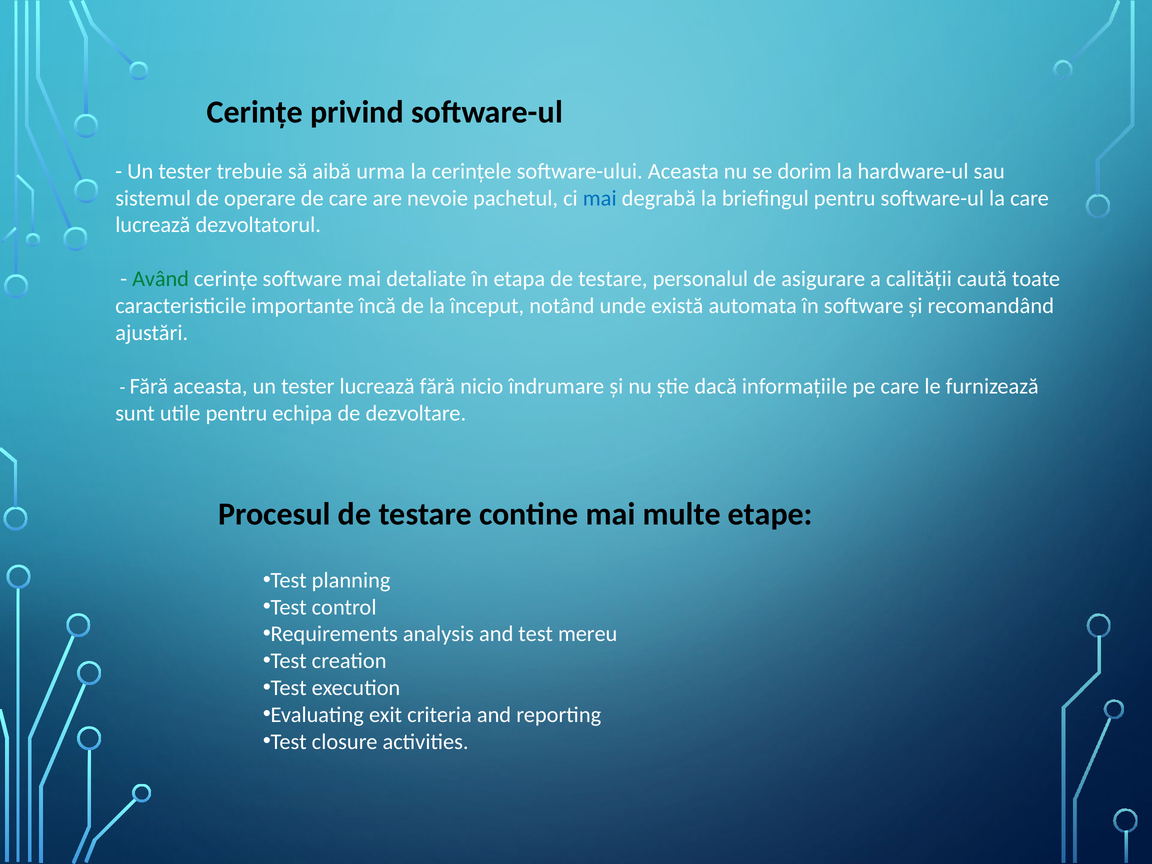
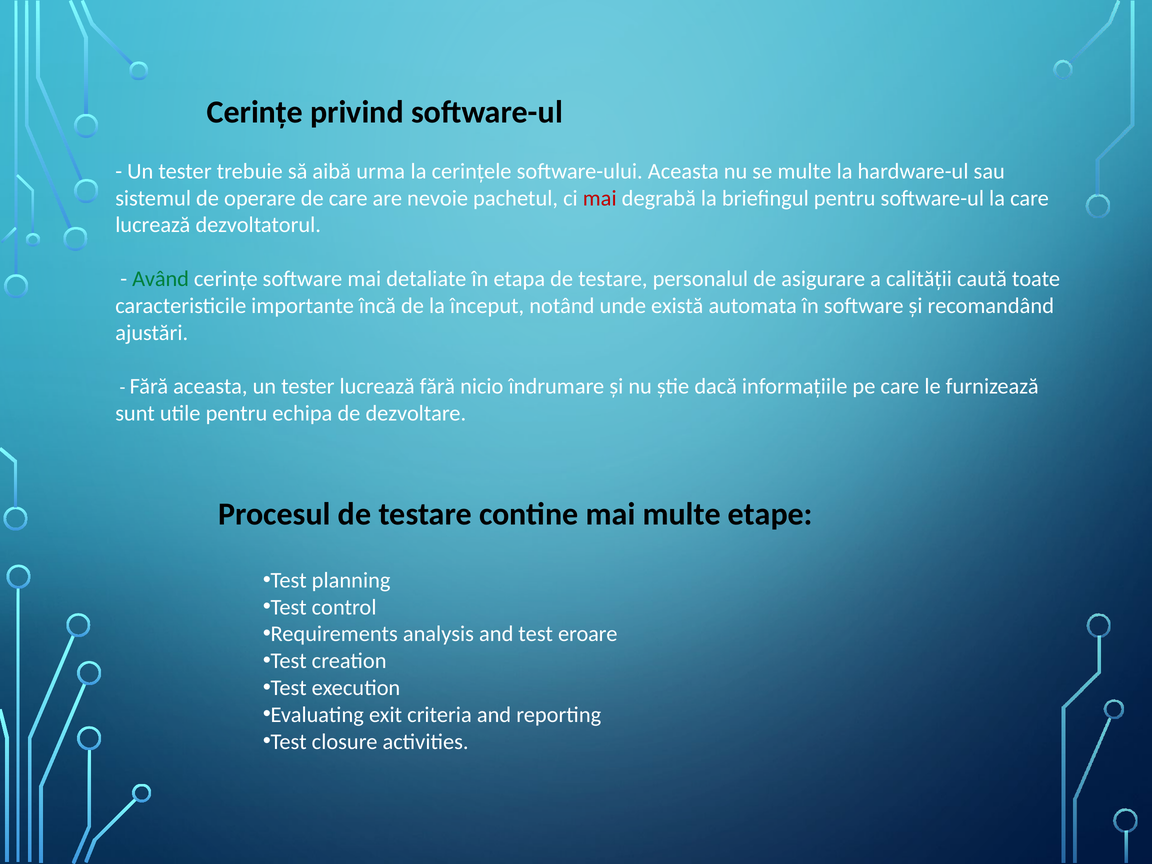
se dorim: dorim -> multe
mai at (600, 198) colour: blue -> red
mereu: mereu -> eroare
